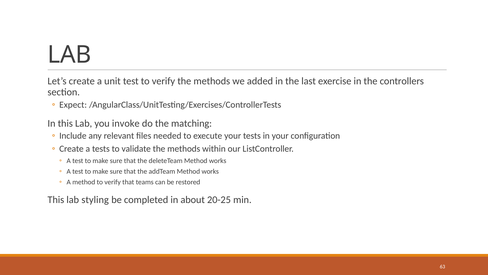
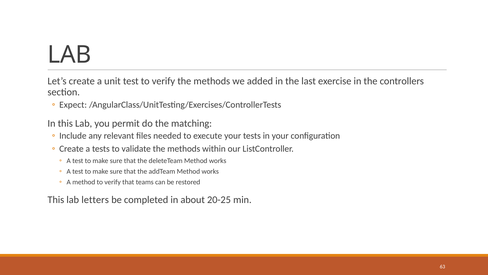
invoke: invoke -> permit
styling: styling -> letters
